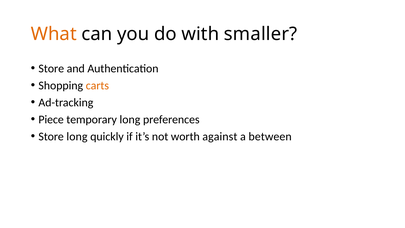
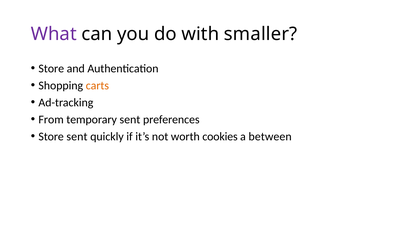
What colour: orange -> purple
Piece: Piece -> From
temporary long: long -> sent
Store long: long -> sent
against: against -> cookies
